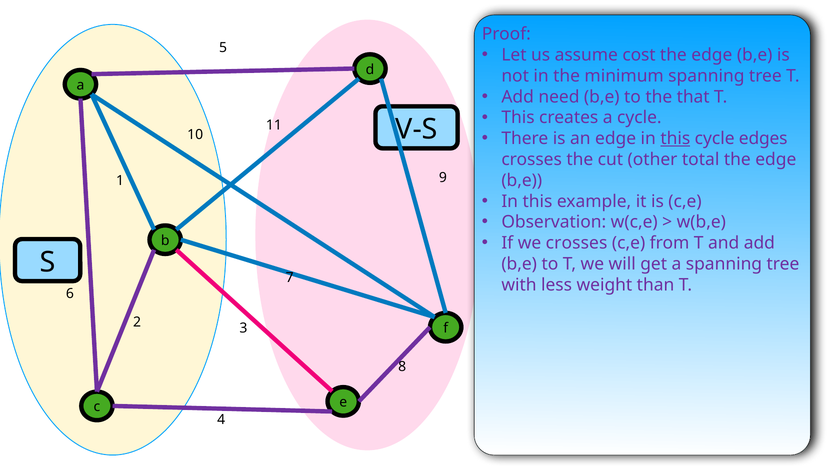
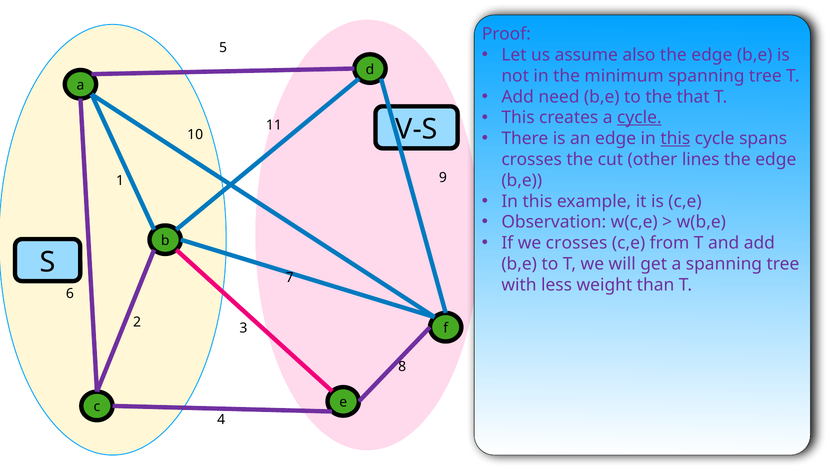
cost: cost -> also
cycle at (639, 118) underline: none -> present
edges: edges -> spans
total: total -> lines
